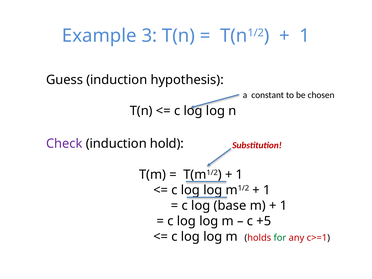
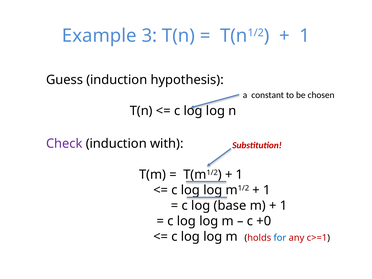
hold: hold -> with
+5: +5 -> +0
for colour: green -> blue
